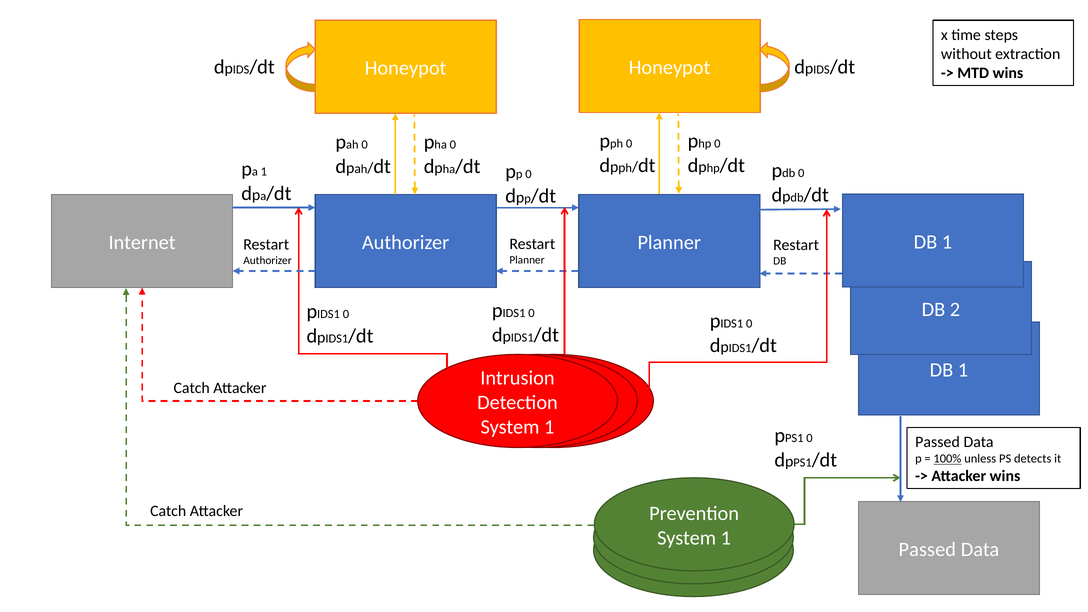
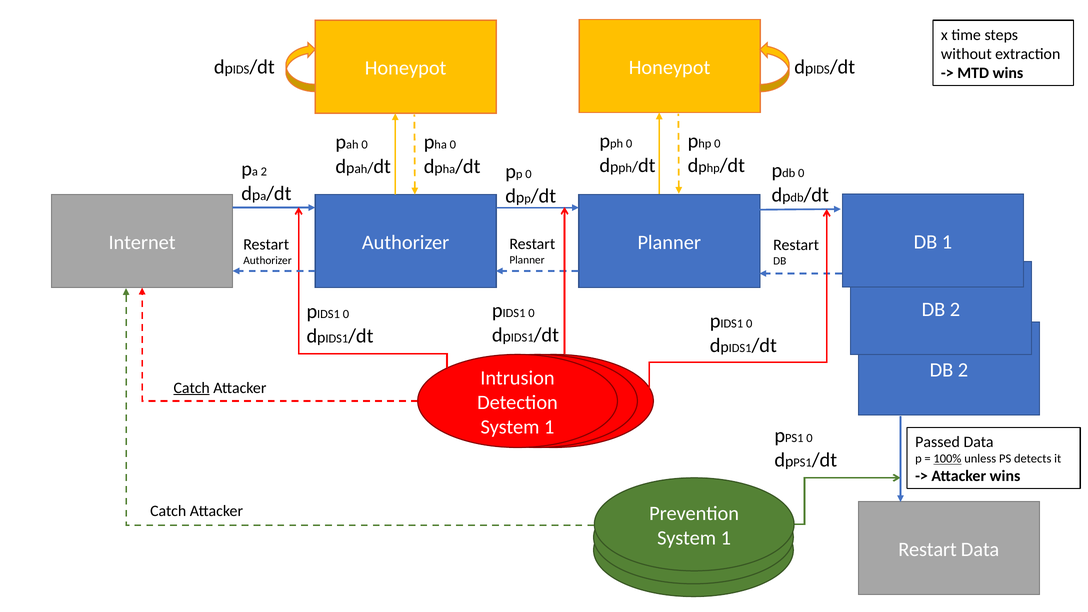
1 at (264, 172): 1 -> 2
1 at (963, 370): 1 -> 2
Catch at (192, 388) underline: none -> present
Passed at (927, 549): Passed -> Restart
